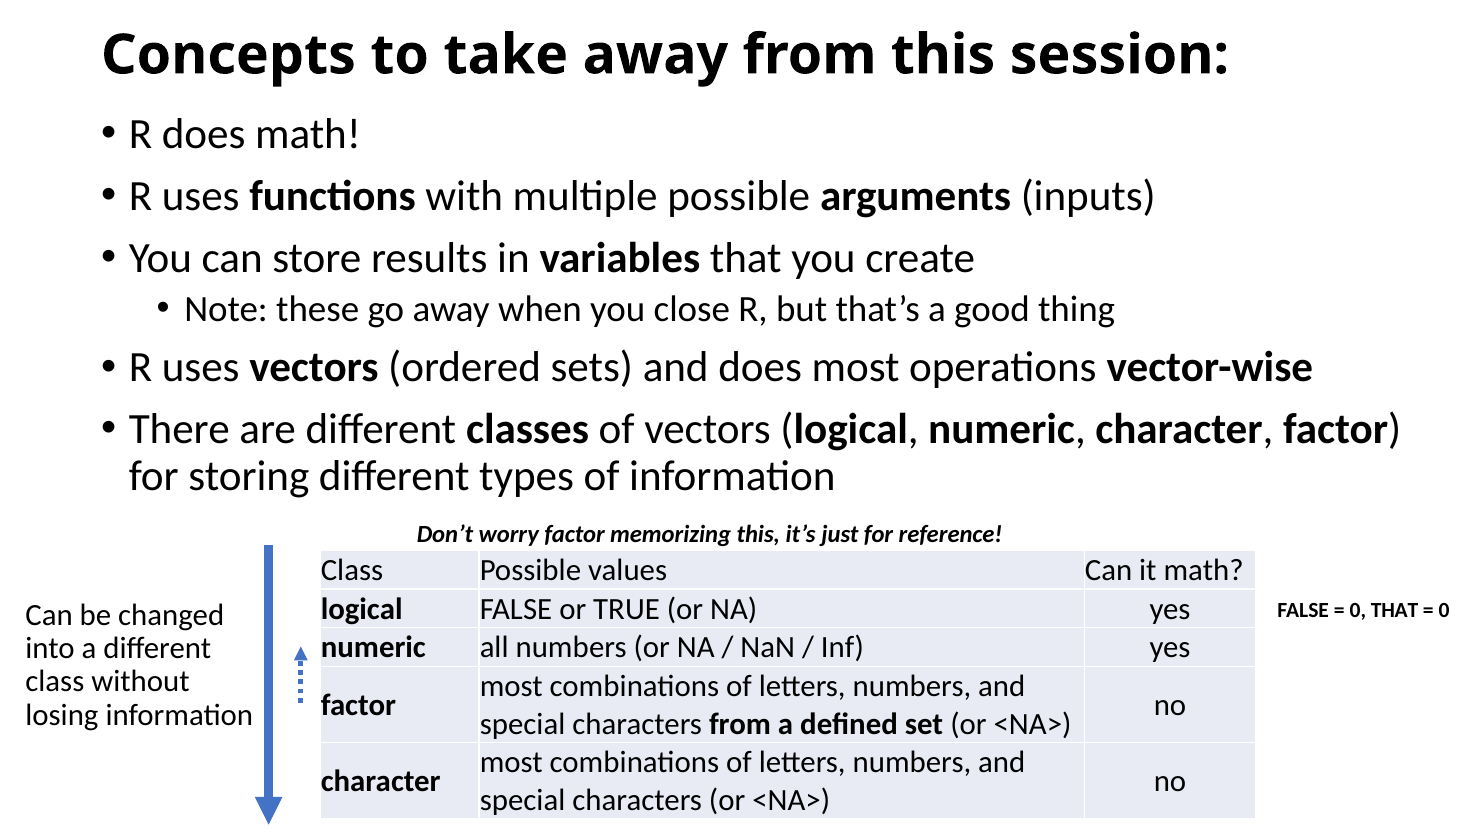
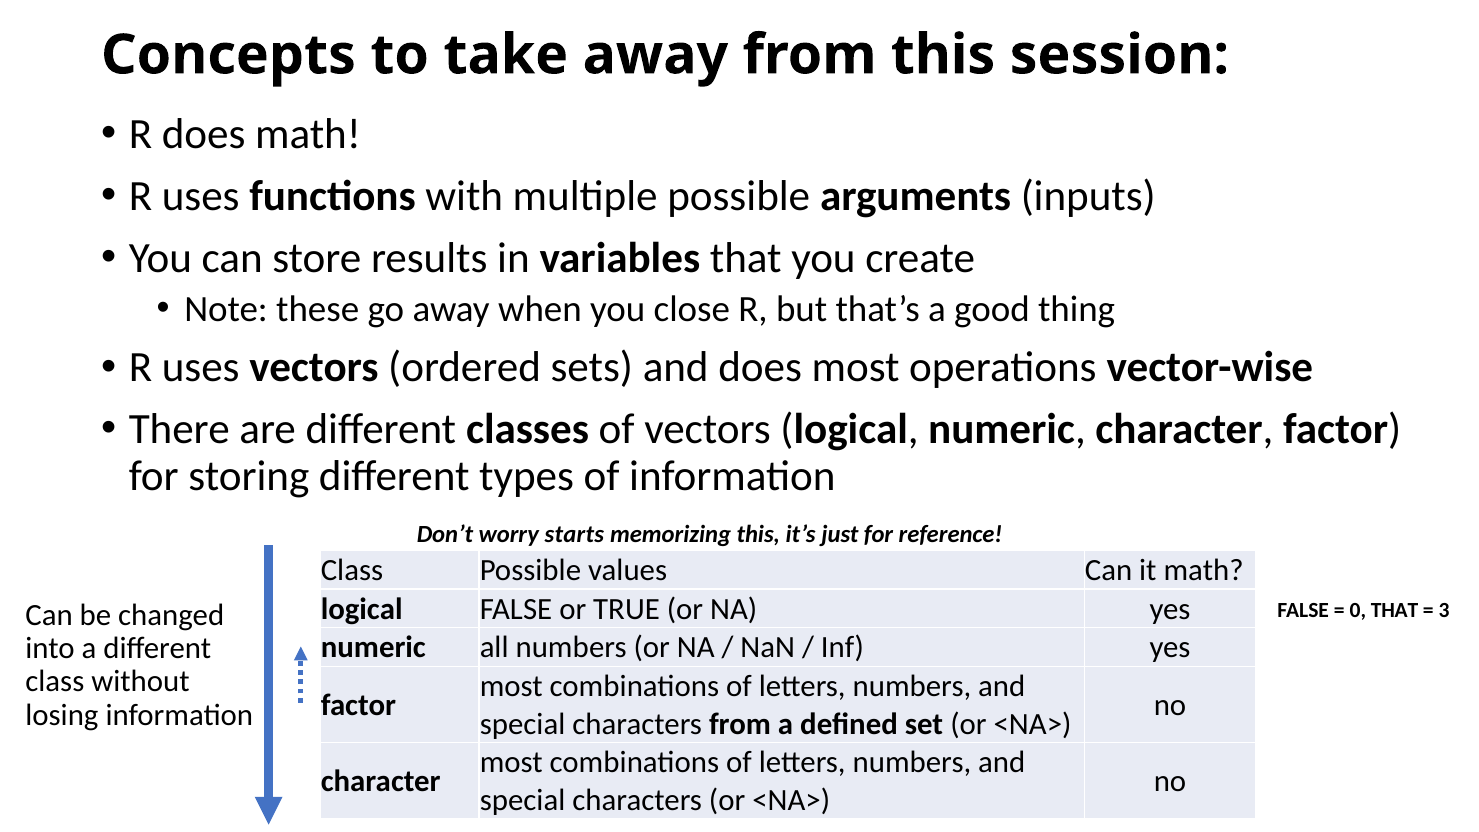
worry factor: factor -> starts
0 at (1444, 610): 0 -> 3
